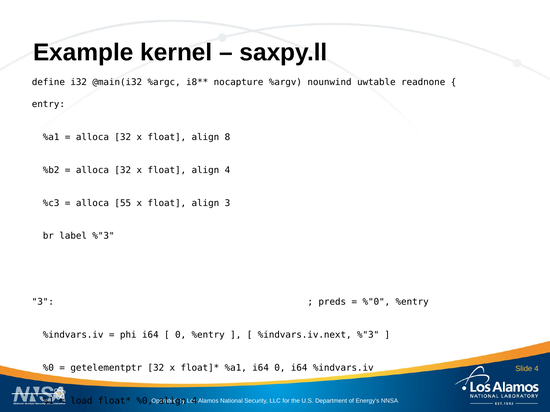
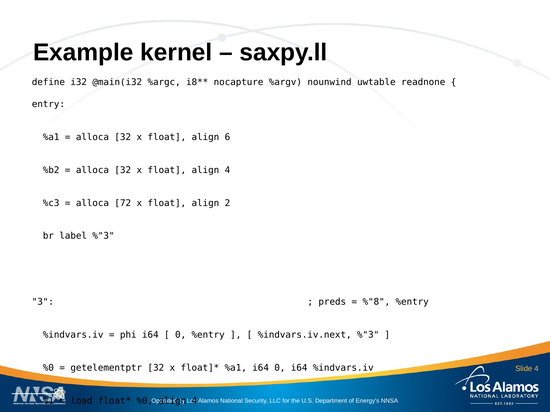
8: 8 -> 6
55: 55 -> 72
align 3: 3 -> 2
%"0: %"0 -> %"8
